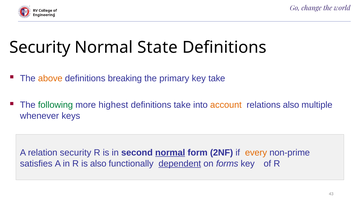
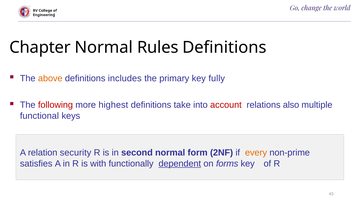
Security at (40, 47): Security -> Chapter
State: State -> Rules
breaking: breaking -> includes
key take: take -> fully
following colour: green -> red
account colour: orange -> red
whenever: whenever -> functional
normal at (170, 153) underline: present -> none
is also: also -> with
